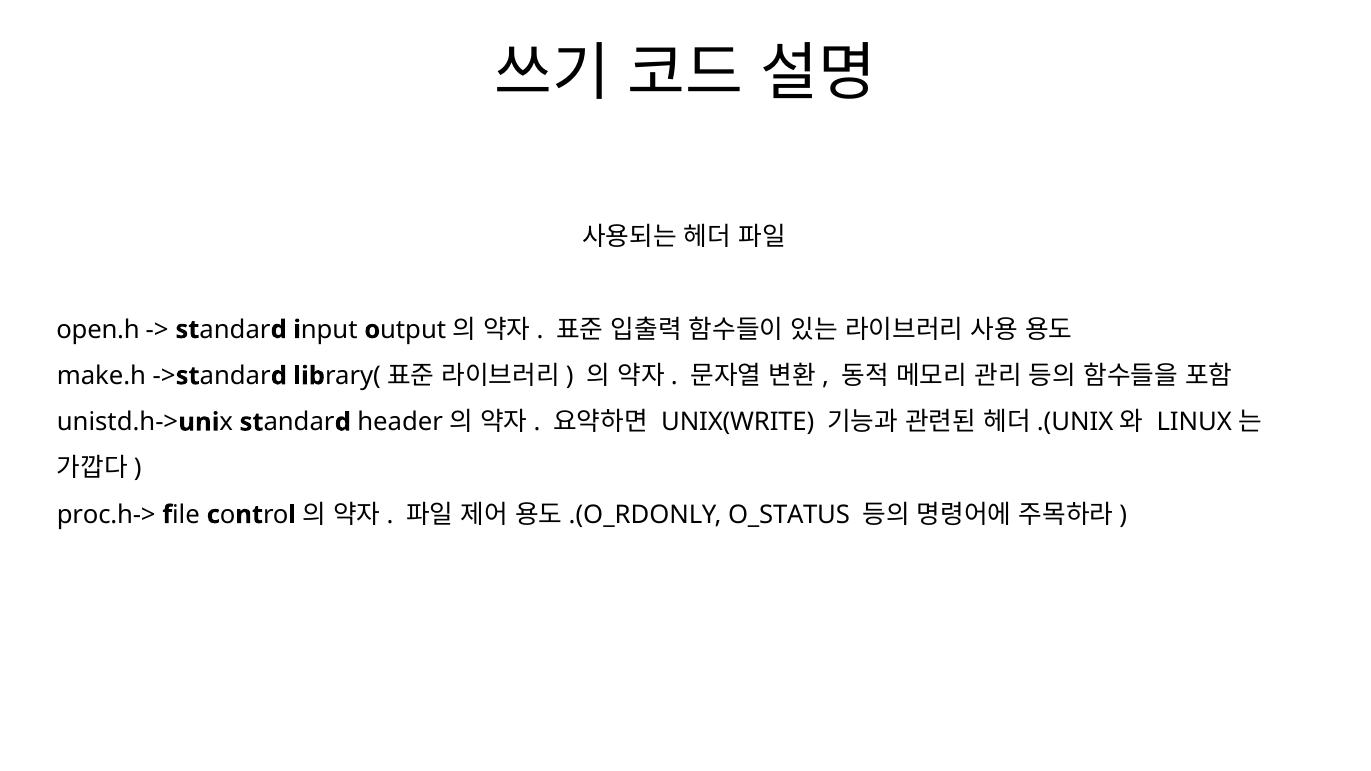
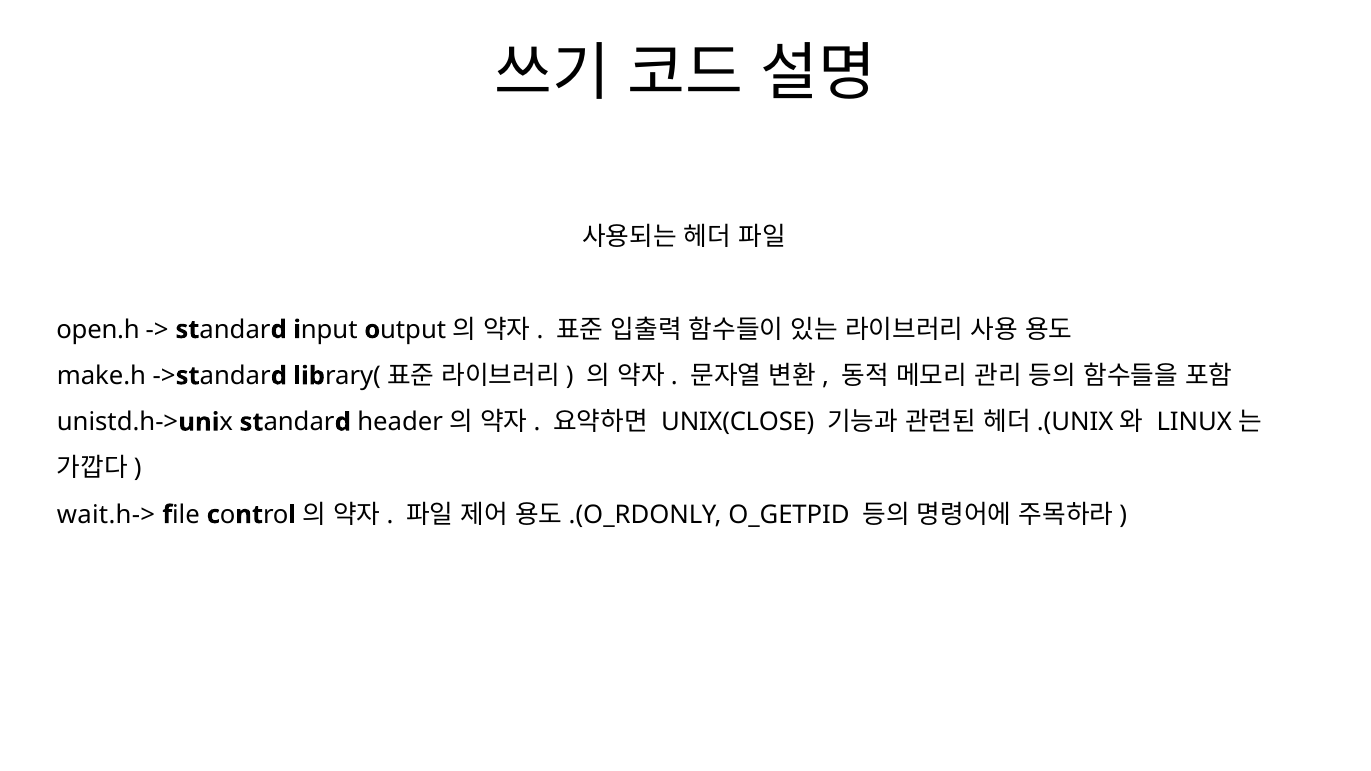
UNIX(WRITE: UNIX(WRITE -> UNIX(CLOSE
proc.h->: proc.h-> -> wait.h->
O_STATUS: O_STATUS -> O_GETPID
